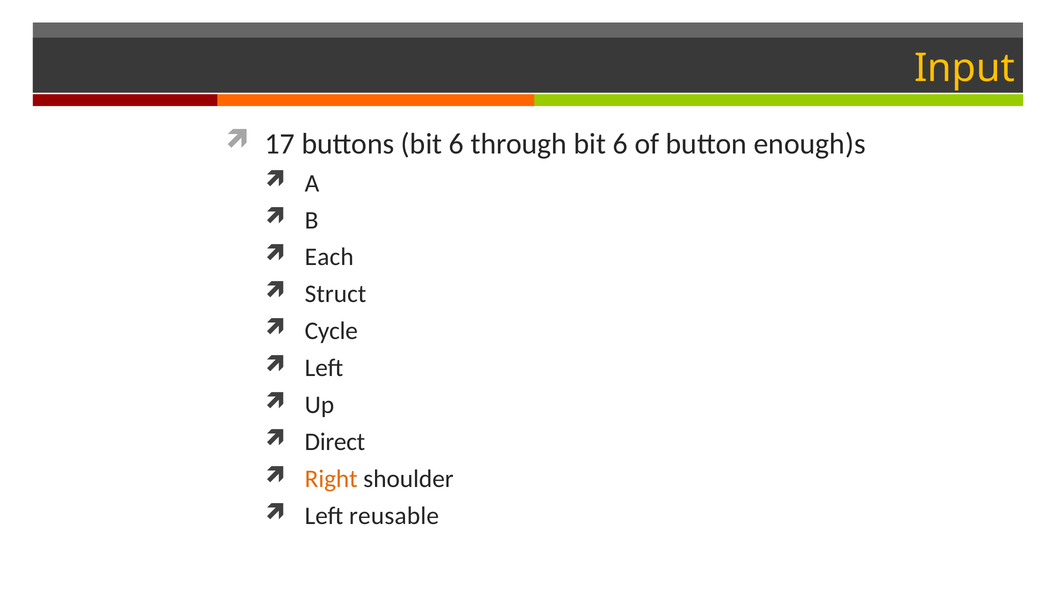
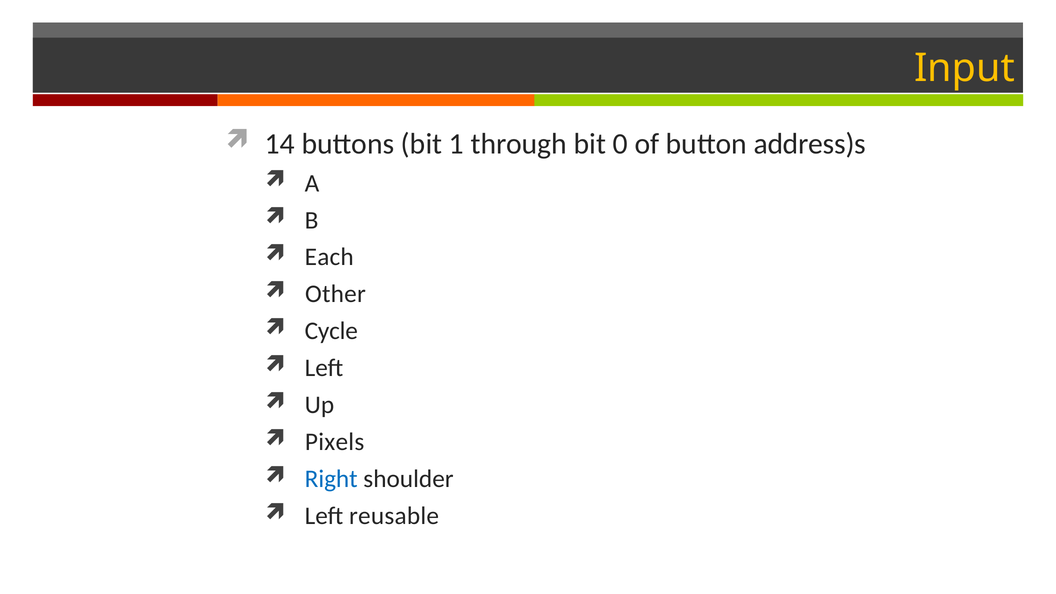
17: 17 -> 14
buttons bit 6: 6 -> 1
through bit 6: 6 -> 0
enough)s: enough)s -> address)s
Struct: Struct -> Other
Direct: Direct -> Pixels
Right colour: orange -> blue
